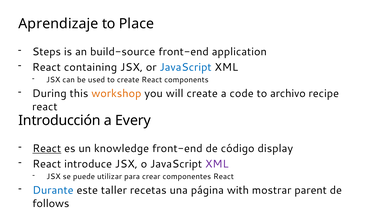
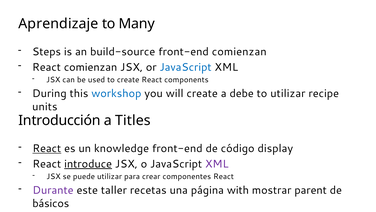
Place: Place -> Many
front-end application: application -> comienzan
React containing: containing -> comienzan
workshop colour: orange -> blue
code: code -> debe
to archivo: archivo -> utilizar
react at (45, 106): react -> units
Every: Every -> Titles
introduce underline: none -> present
Durante colour: blue -> purple
follows: follows -> básicos
